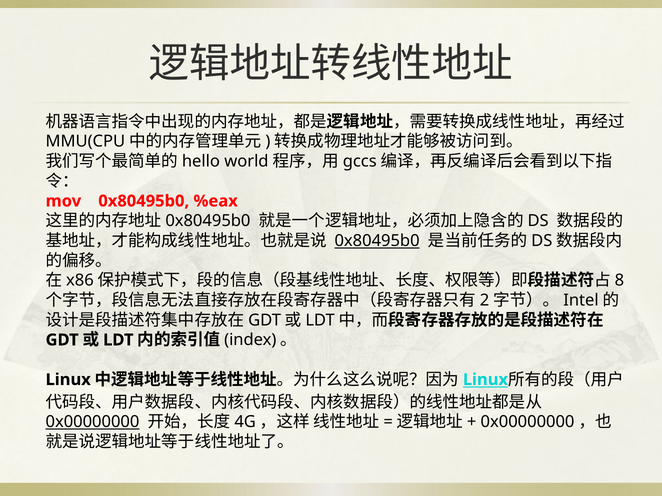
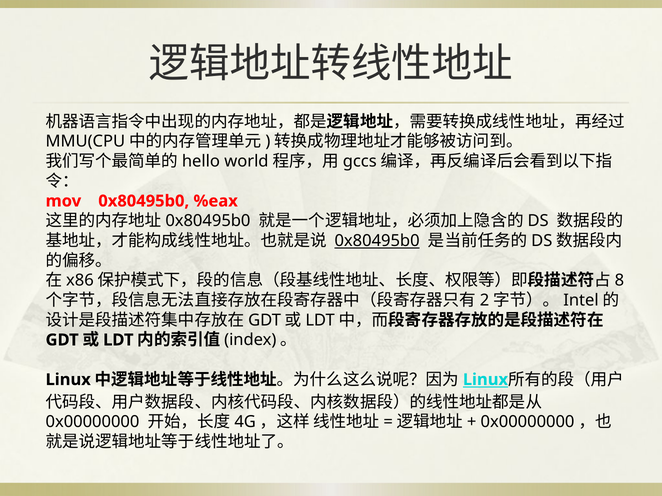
0x00000000 underline: present -> none
